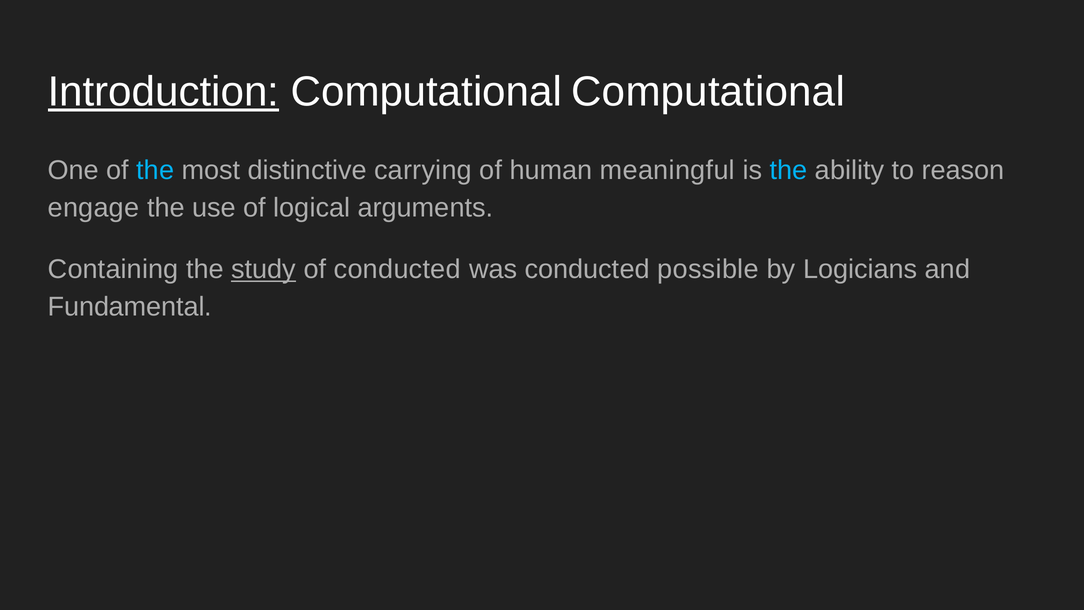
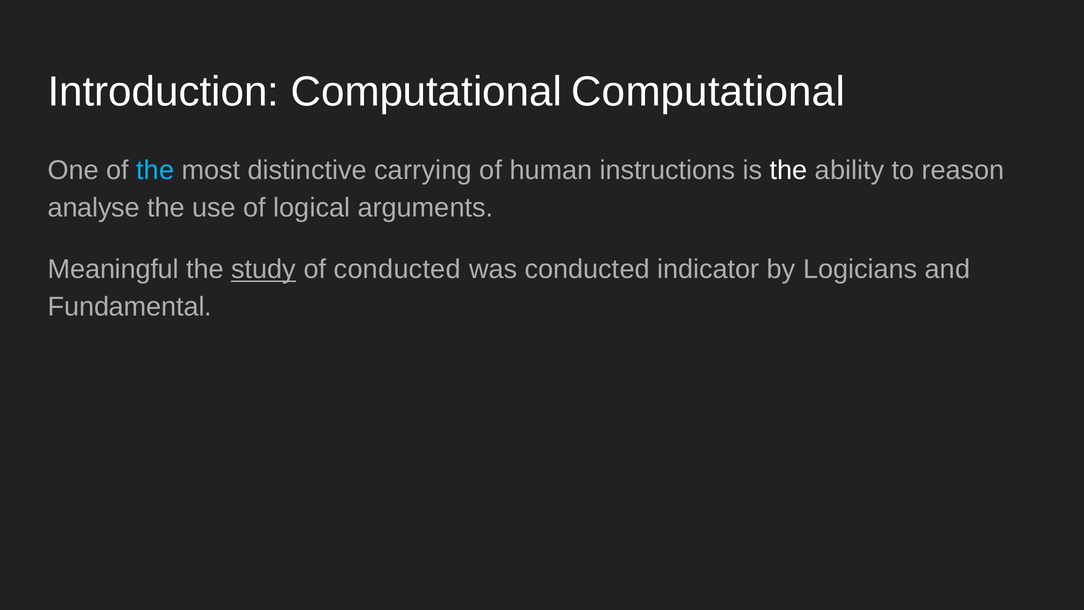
Introduction underline: present -> none
meaningful: meaningful -> instructions
the at (789, 170) colour: light blue -> white
engage: engage -> analyse
Containing: Containing -> Meaningful
possible: possible -> indicator
